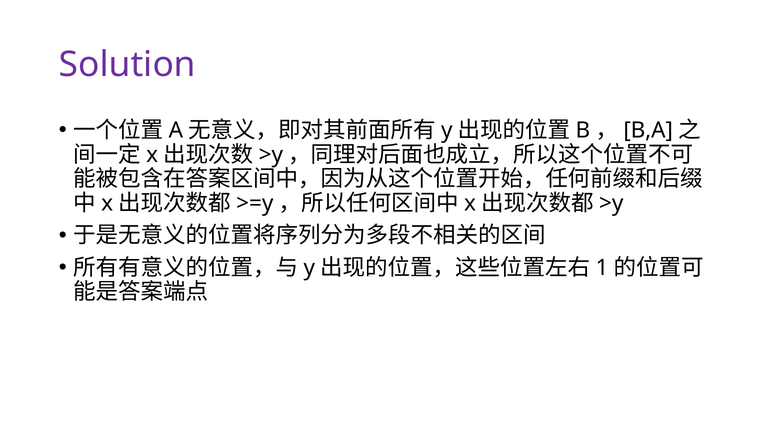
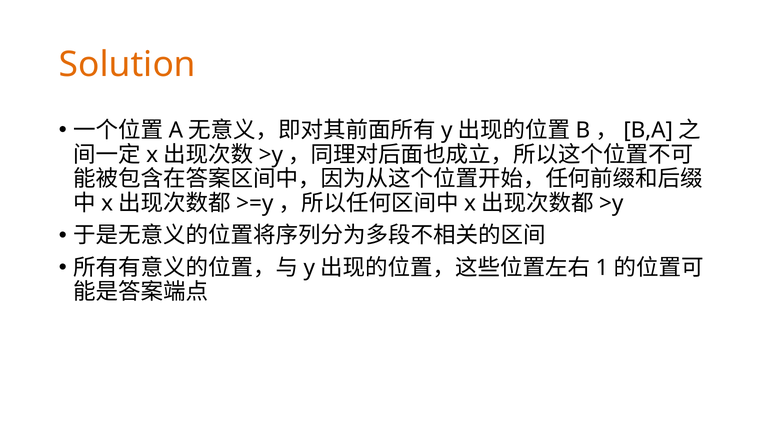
Solution colour: purple -> orange
